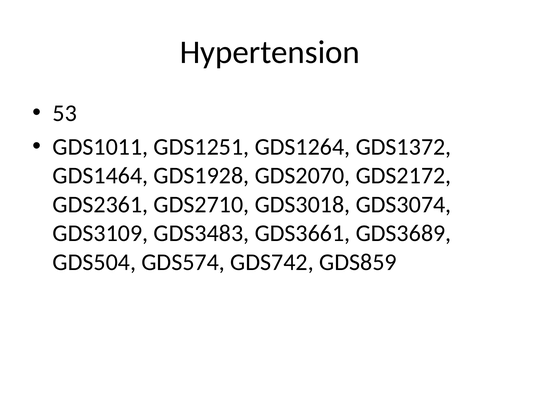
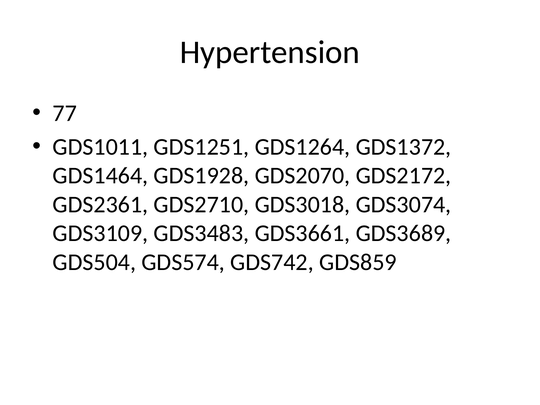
53: 53 -> 77
